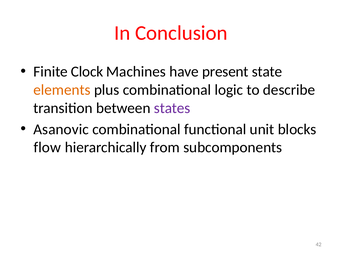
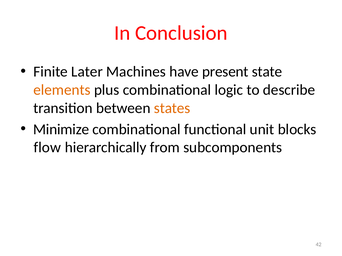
Clock: Clock -> Later
states colour: purple -> orange
Asanovic: Asanovic -> Minimize
